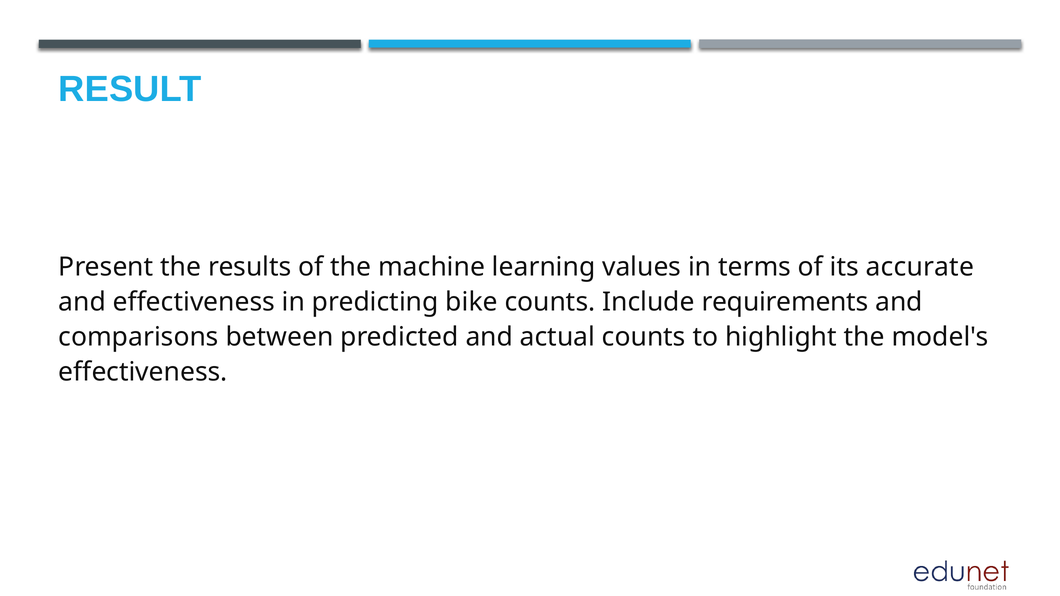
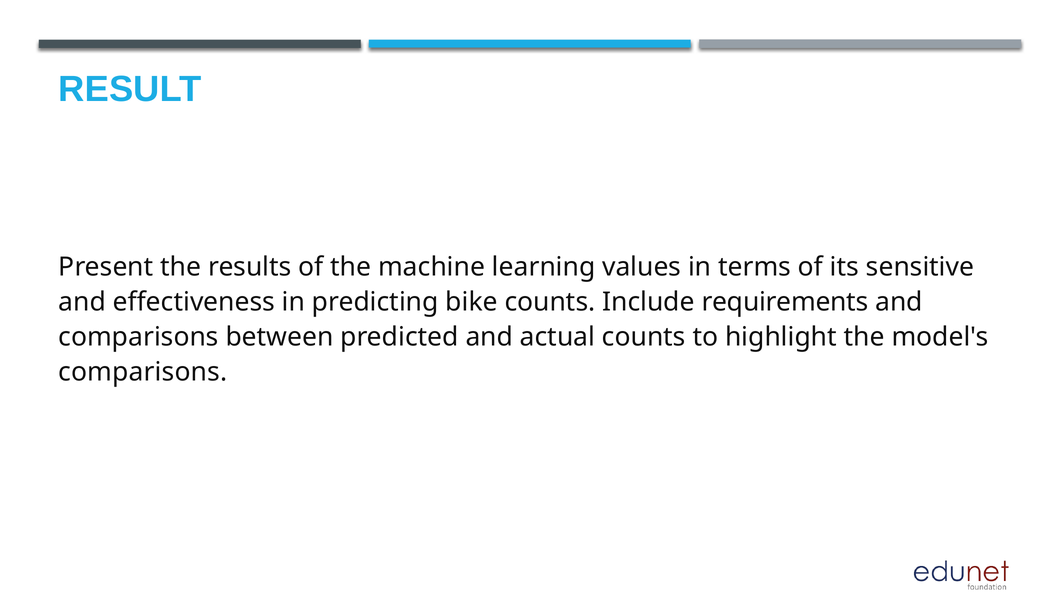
accurate: accurate -> sensitive
effectiveness at (143, 372): effectiveness -> comparisons
